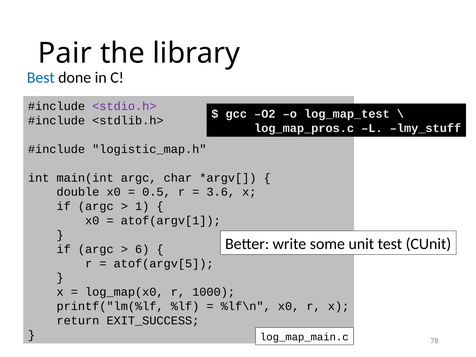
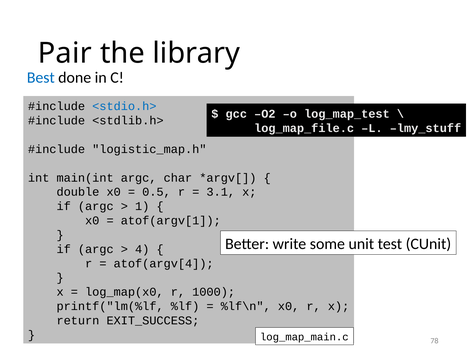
<stdio.h> colour: purple -> blue
log_map_pros.c: log_map_pros.c -> log_map_file.c
3.6: 3.6 -> 3.1
6: 6 -> 4
atof(argv[5: atof(argv[5 -> atof(argv[4
